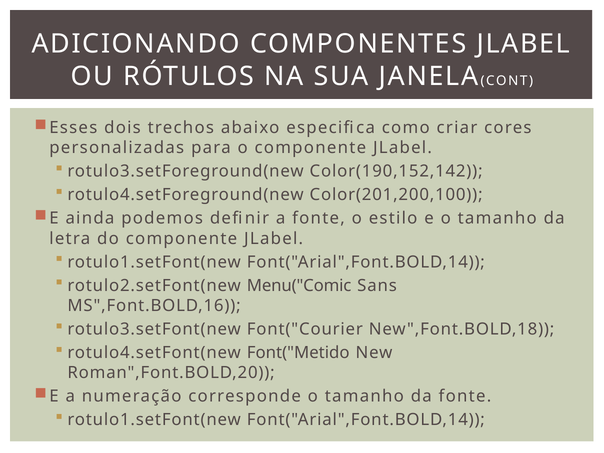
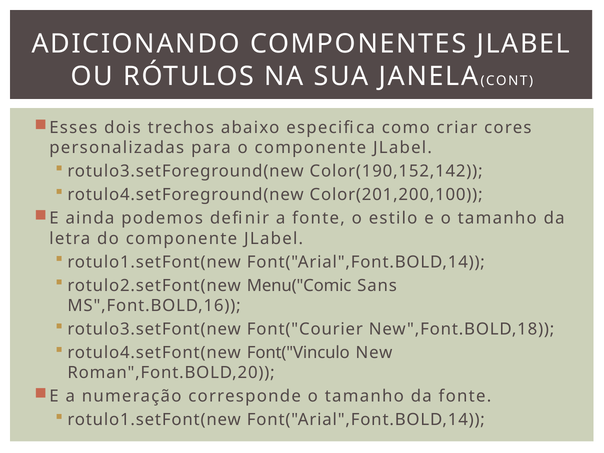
Font("Metido: Font("Metido -> Font("Vinculo
